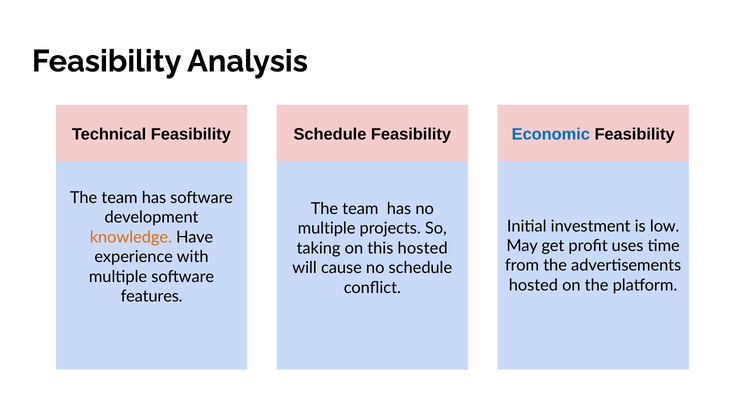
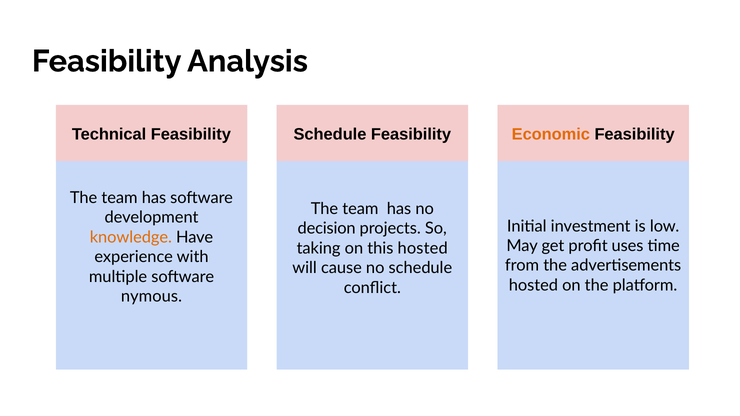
Economic colour: blue -> orange
multiple at (327, 229): multiple -> decision
features: features -> nymous
